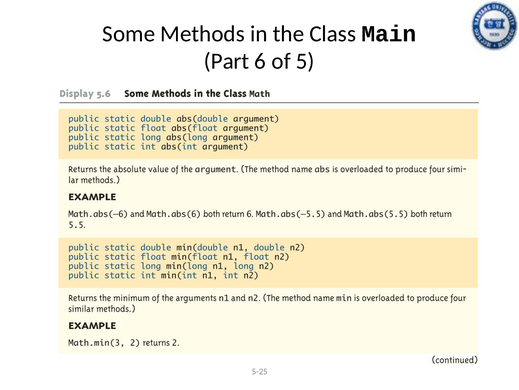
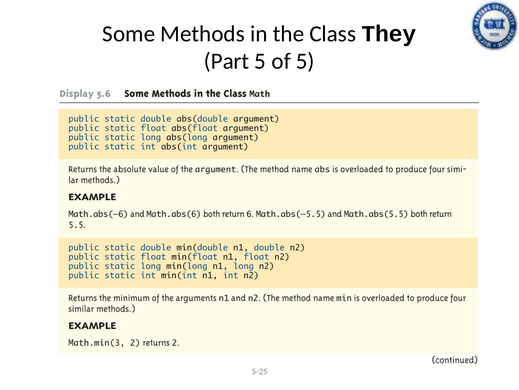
Main: Main -> They
Part 6: 6 -> 5
